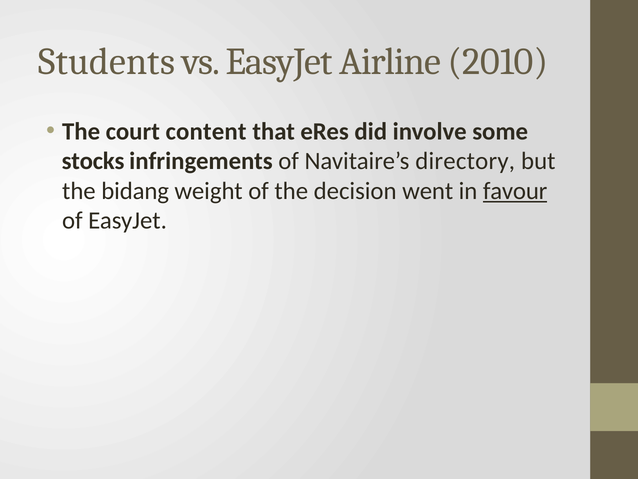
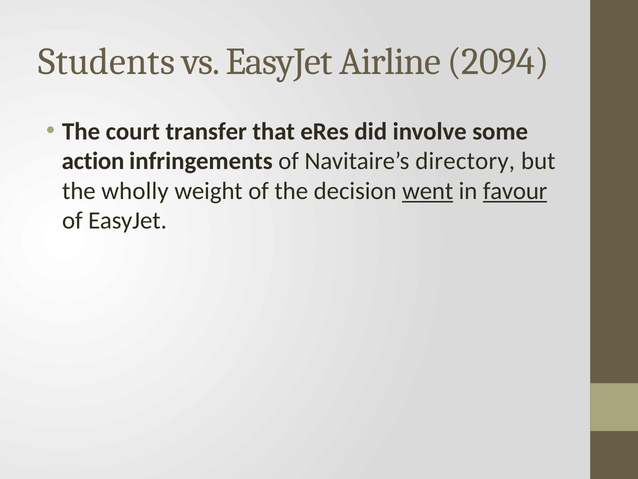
2010: 2010 -> 2094
content: content -> transfer
stocks: stocks -> action
bidang: bidang -> wholly
went underline: none -> present
